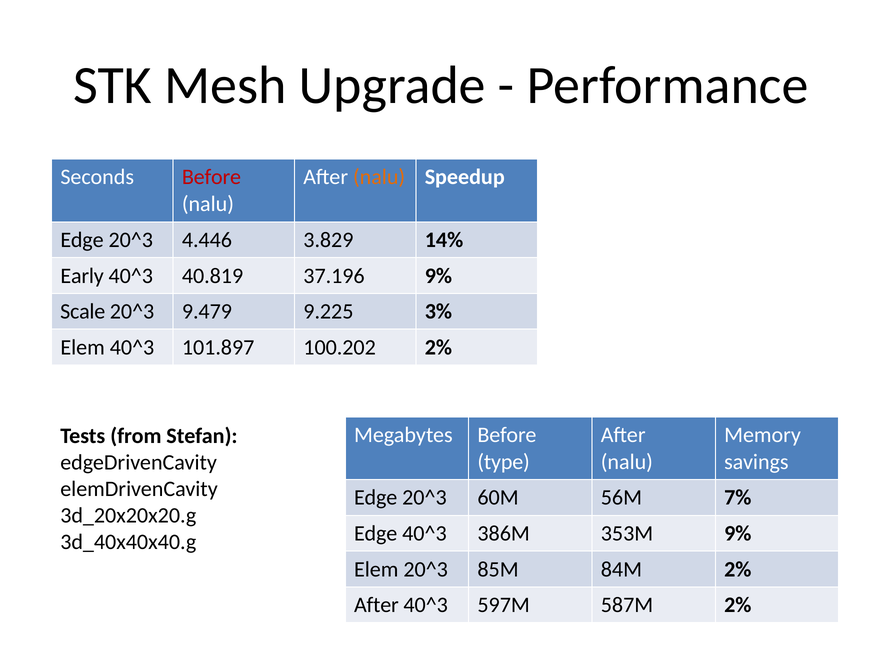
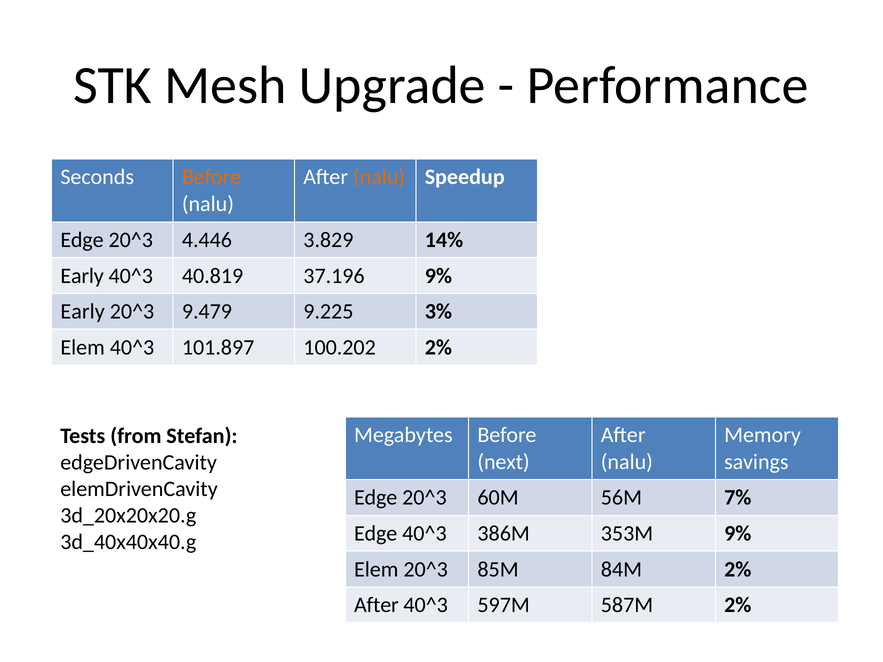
Before at (211, 177) colour: red -> orange
Scale at (83, 312): Scale -> Early
type: type -> next
